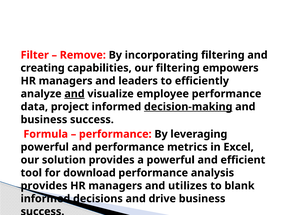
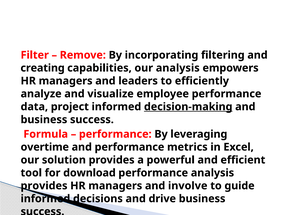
our filtering: filtering -> analysis
and at (74, 94) underline: present -> none
powerful at (45, 147): powerful -> overtime
utilizes: utilizes -> involve
blank: blank -> guide
